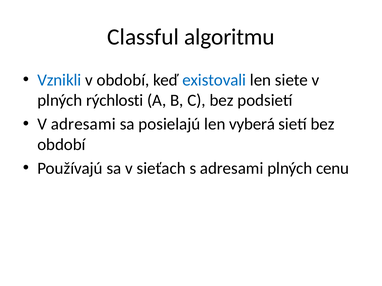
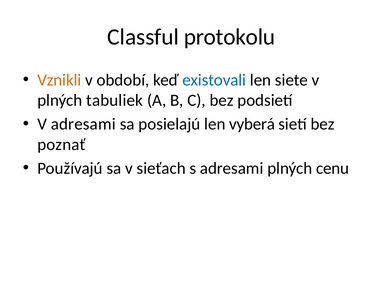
algoritmu: algoritmu -> protokolu
Vznikli colour: blue -> orange
rýchlosti: rýchlosti -> tabuliek
období at (61, 145): období -> poznať
